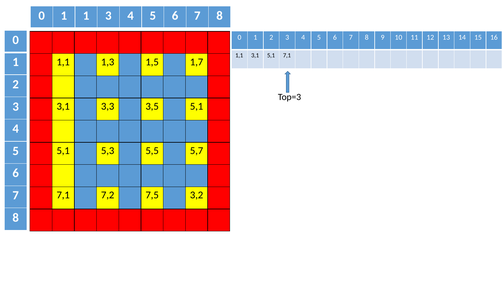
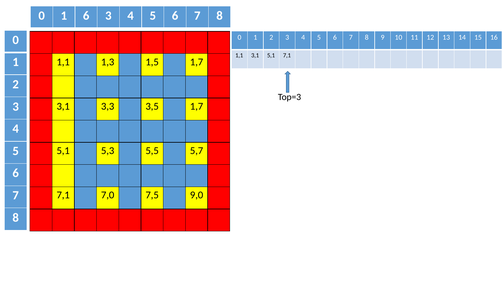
1 1: 1 -> 6
3,5 5,1: 5,1 -> 1,7
7,2: 7,2 -> 7,0
3,2: 3,2 -> 9,0
